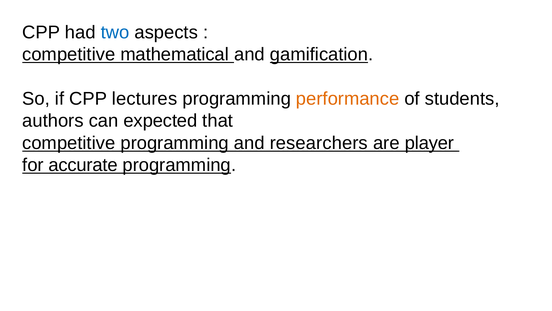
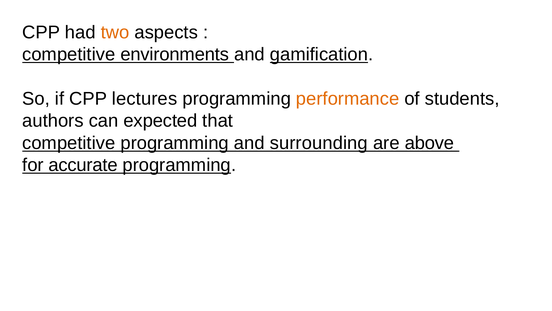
two colour: blue -> orange
mathematical: mathematical -> environments
researchers: researchers -> surrounding
player: player -> above
